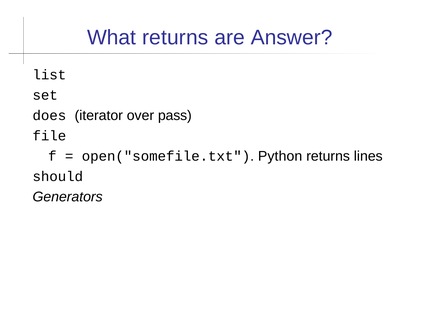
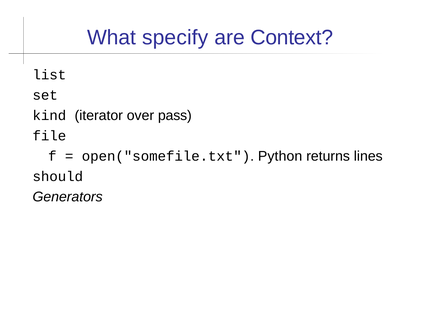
What returns: returns -> specify
Answer: Answer -> Context
does: does -> kind
